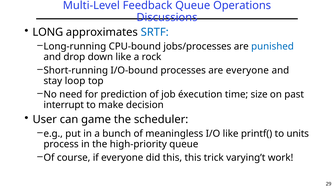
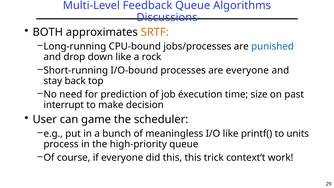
Operations: Operations -> Algorithms
LONG: LONG -> BOTH
SRTF colour: blue -> orange
loop: loop -> back
varying’t: varying’t -> context’t
